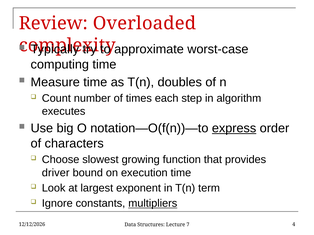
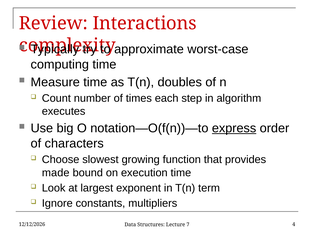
Overloaded: Overloaded -> Interactions
driver: driver -> made
multipliers underline: present -> none
